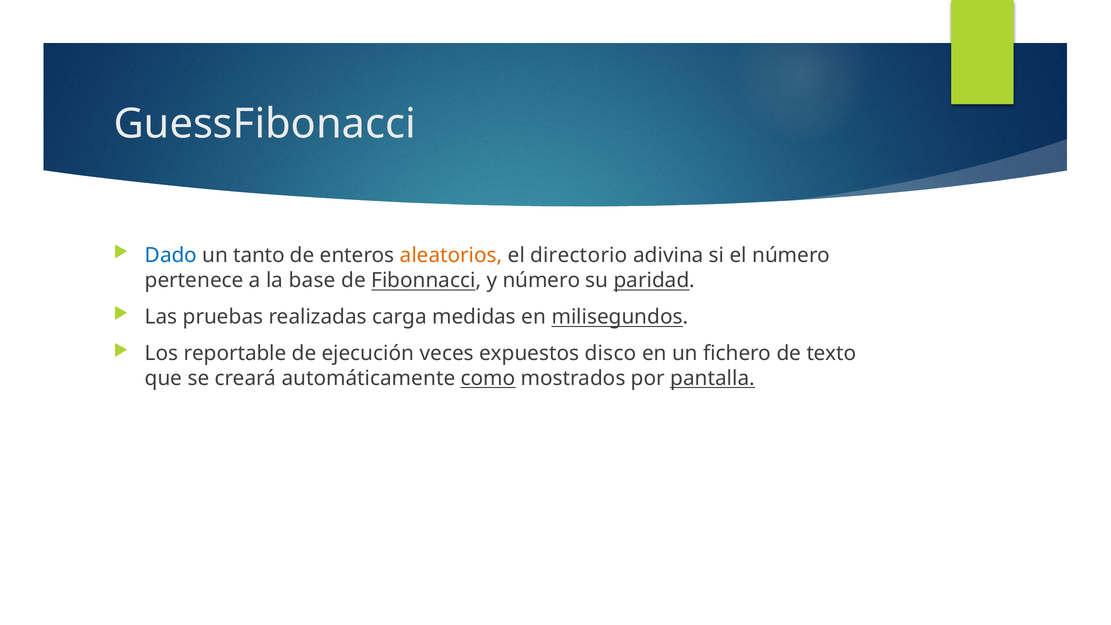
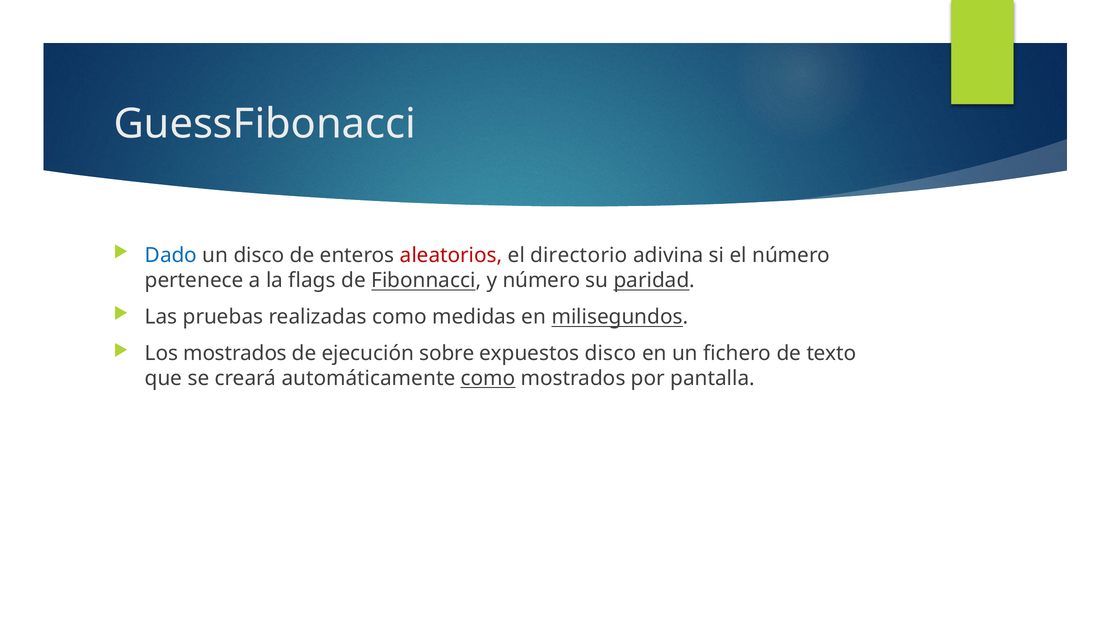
un tanto: tanto -> disco
aleatorios colour: orange -> red
base: base -> flags
realizadas carga: carga -> como
Los reportable: reportable -> mostrados
veces: veces -> sobre
pantalla underline: present -> none
